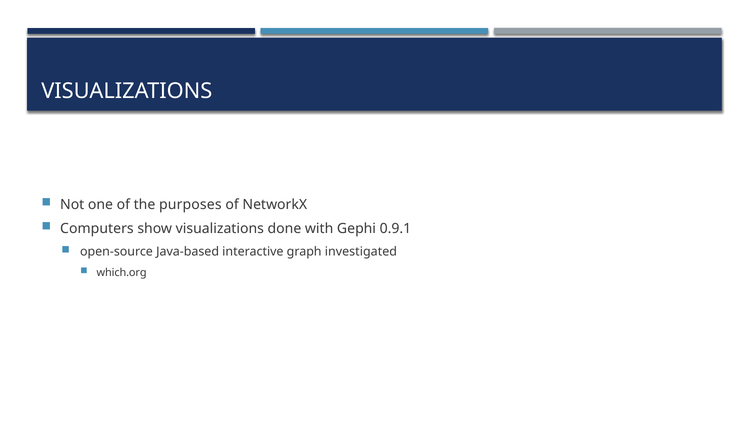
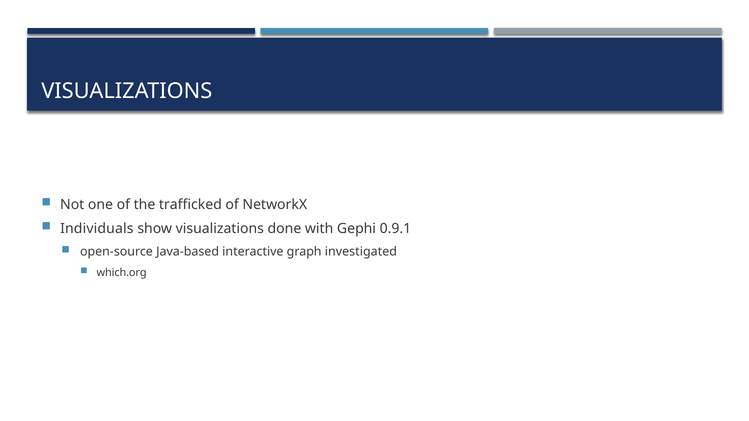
purposes: purposes -> trafficked
Computers: Computers -> Individuals
